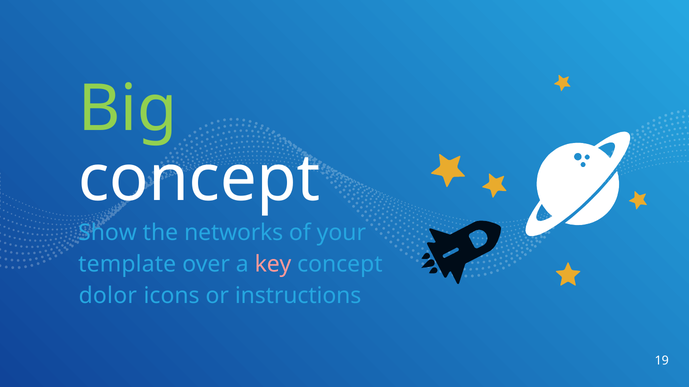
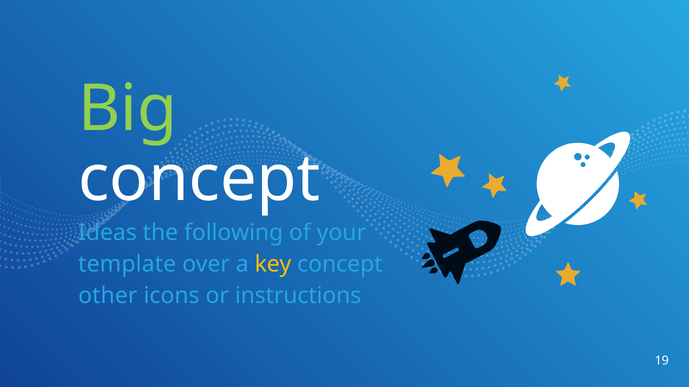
Show: Show -> Ideas
networks: networks -> following
key colour: pink -> yellow
dolor: dolor -> other
